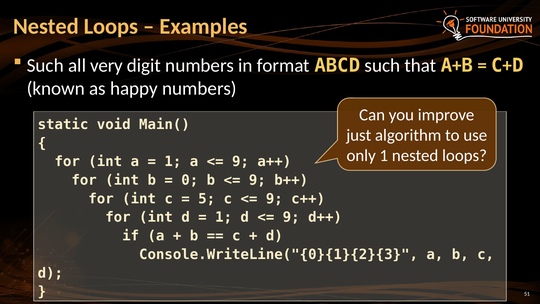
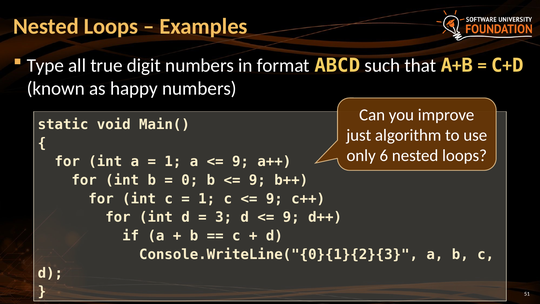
Such at (45, 65): Such -> Type
very: very -> true
only 1: 1 -> 6
5 at (207, 199): 5 -> 1
1 at (224, 217): 1 -> 3
